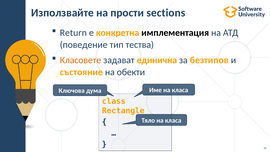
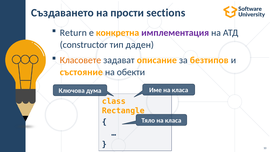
Използвайте: Използвайте -> Създаването
имплементация colour: black -> purple
поведение: поведение -> constructor
тества: тества -> даден
единична: единична -> описание
